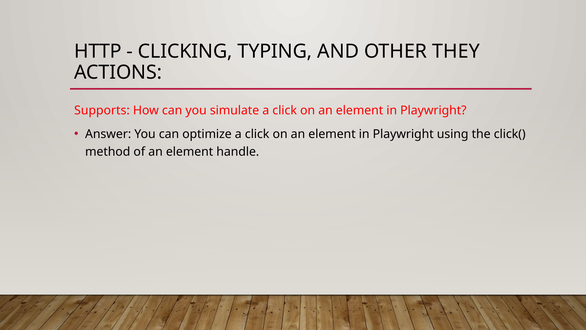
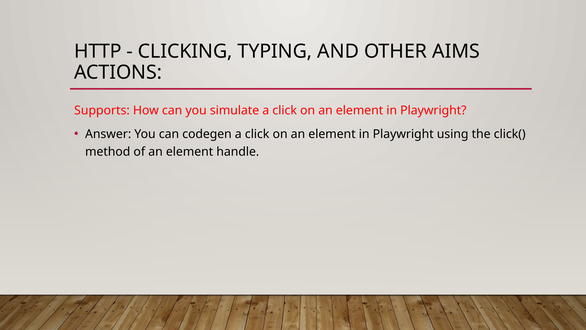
THEY: THEY -> AIMS
optimize: optimize -> codegen
